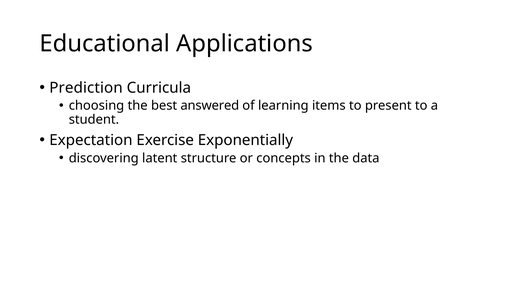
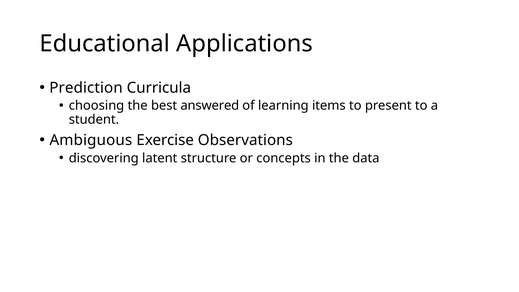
Expectation: Expectation -> Ambiguous
Exponentially: Exponentially -> Observations
